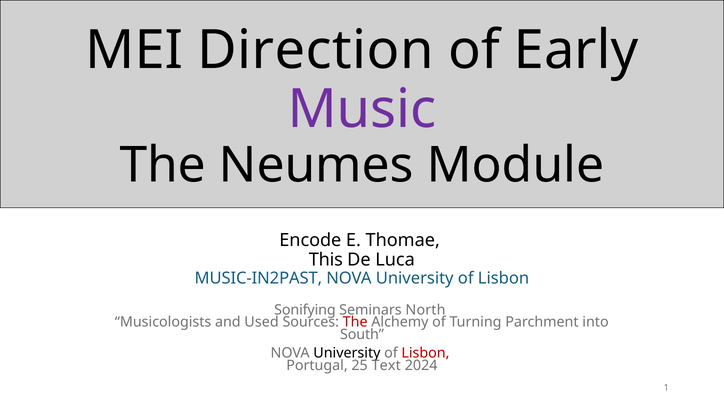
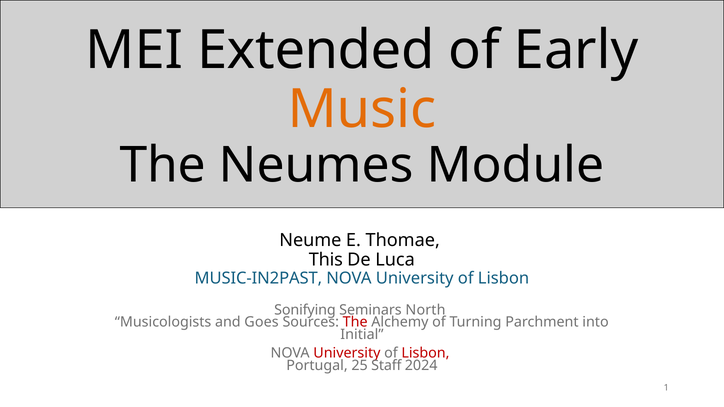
Direction: Direction -> Extended
Music colour: purple -> orange
Encode: Encode -> Neume
Used: Used -> Goes
South: South -> Initial
University at (347, 353) colour: black -> red
Text: Text -> Staff
